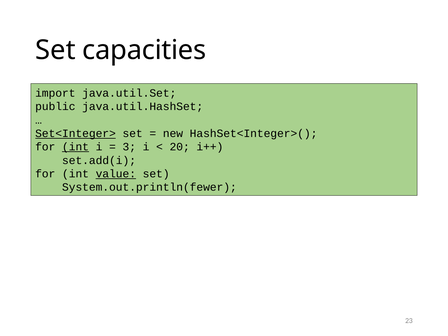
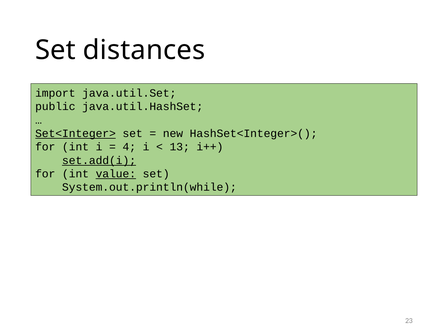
capacities: capacities -> distances
int at (76, 147) underline: present -> none
3: 3 -> 4
20: 20 -> 13
set.add(i underline: none -> present
System.out.println(fewer: System.out.println(fewer -> System.out.println(while
